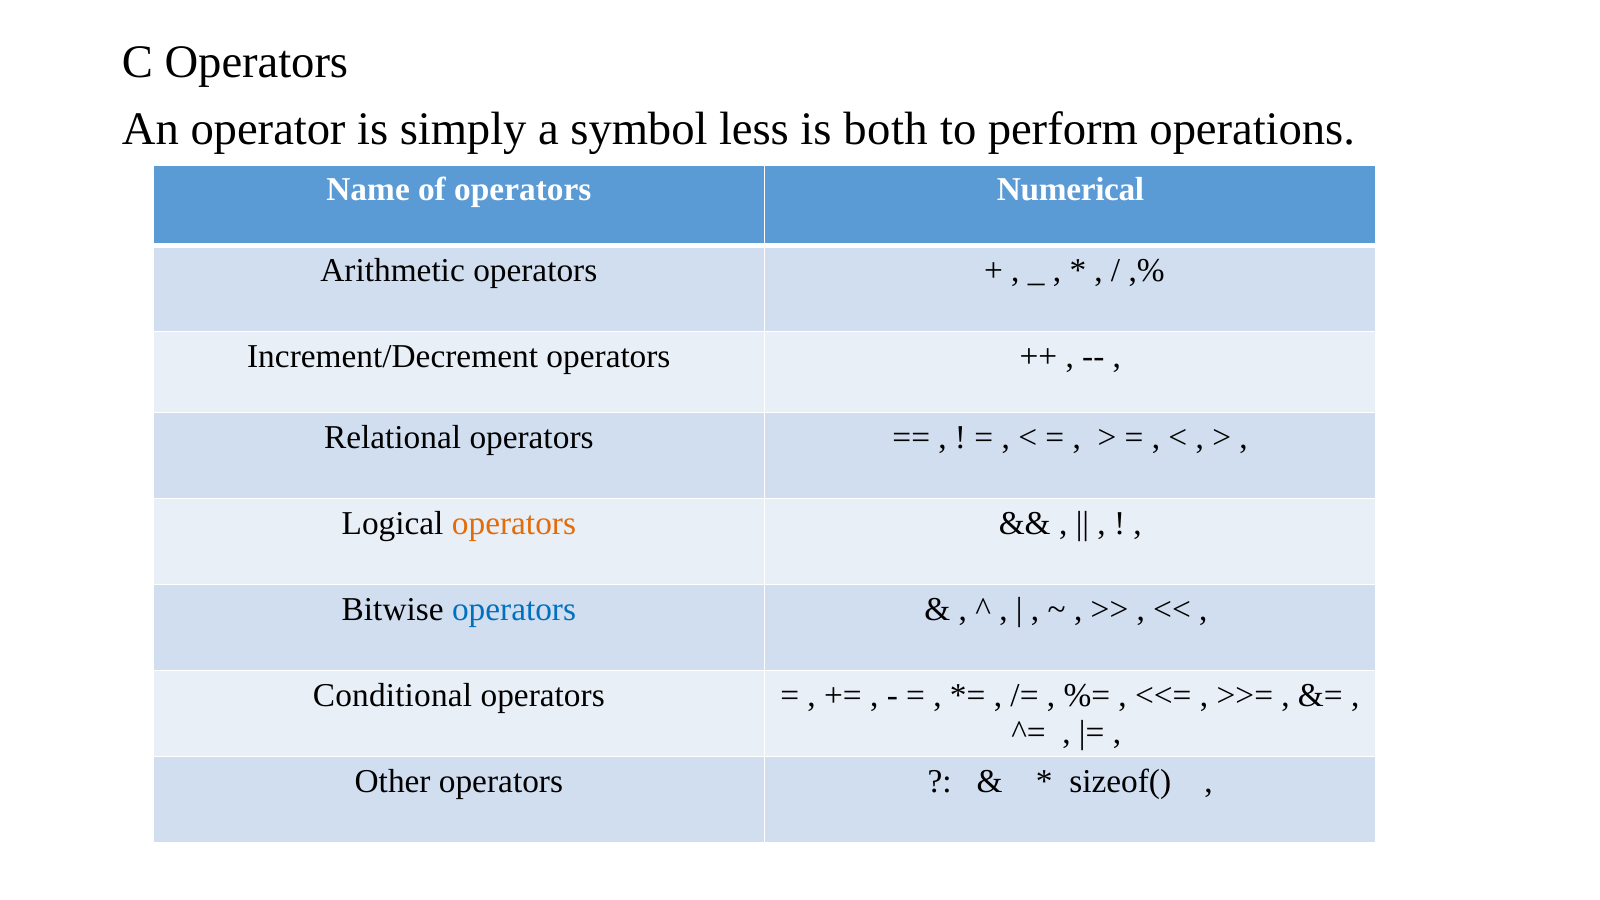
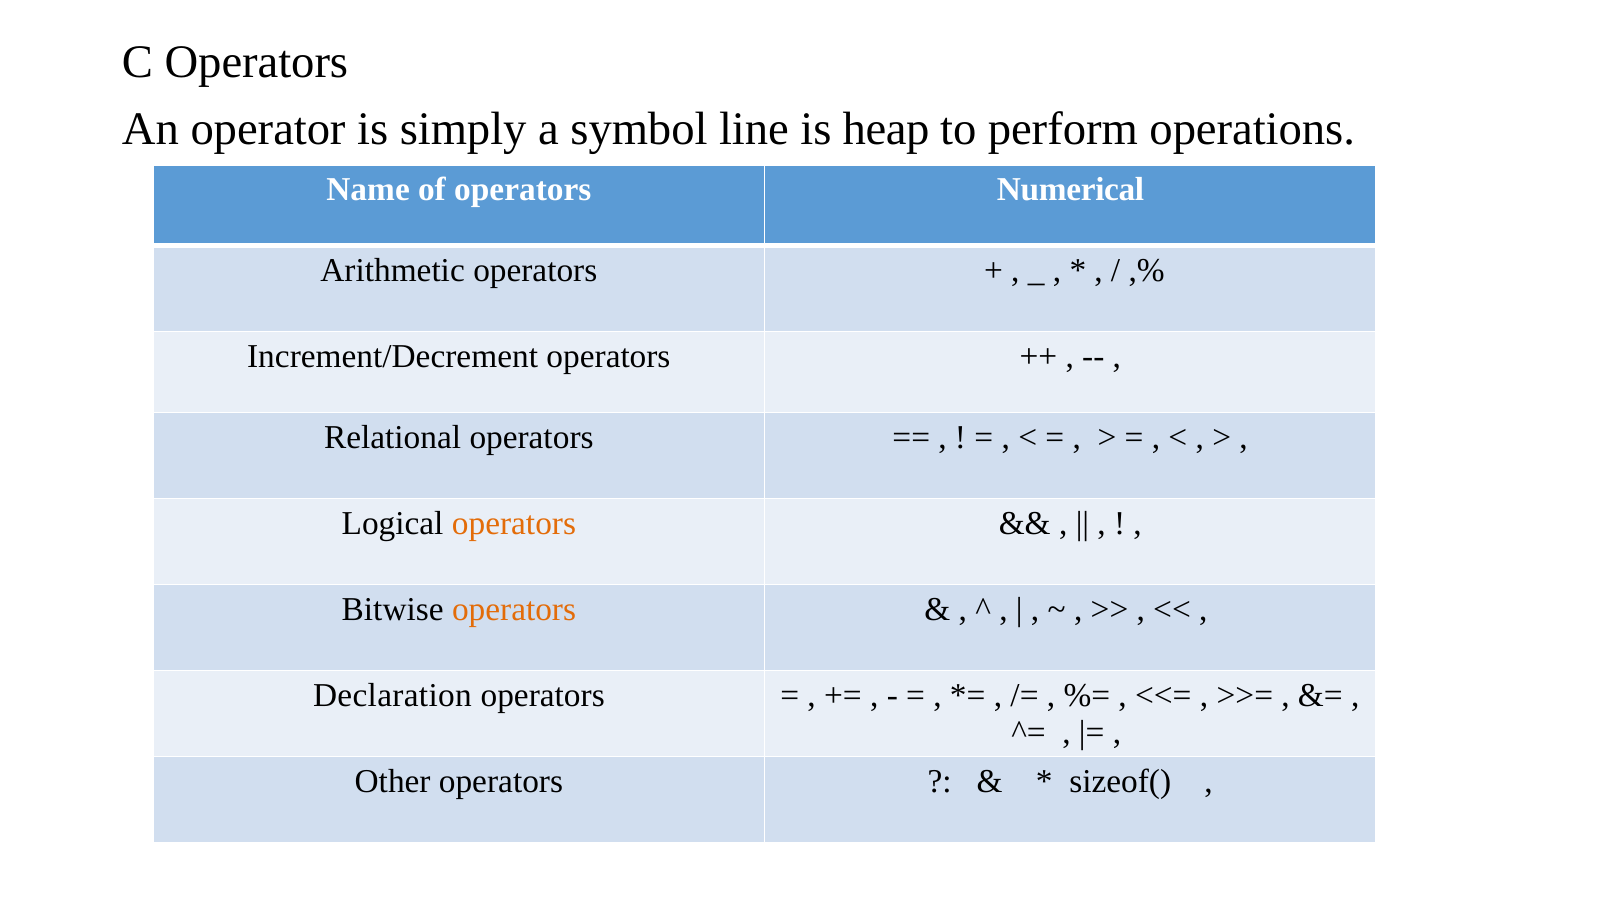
less: less -> line
both: both -> heap
operators at (514, 609) colour: blue -> orange
Conditional: Conditional -> Declaration
